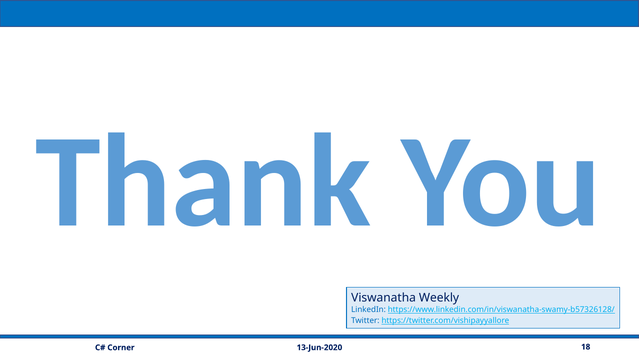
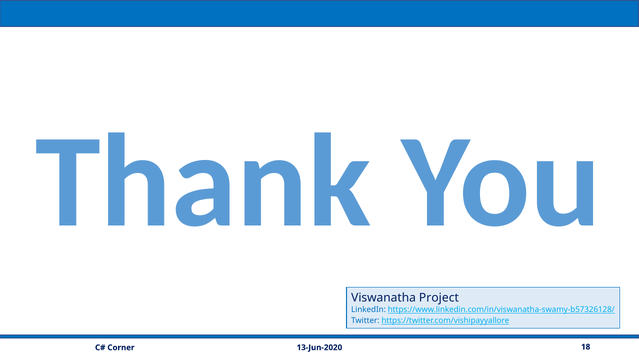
Weekly: Weekly -> Project
